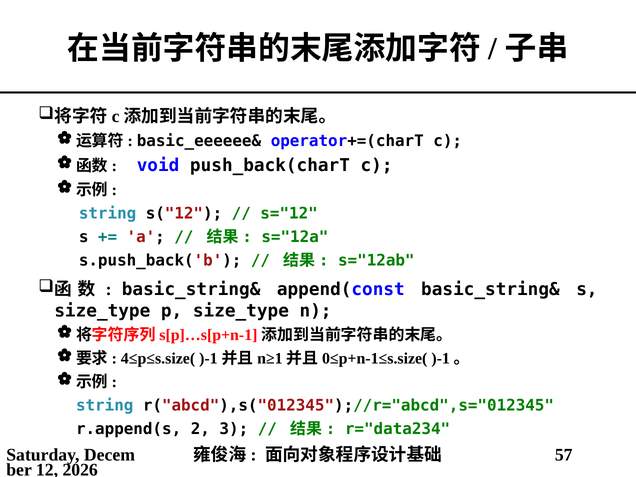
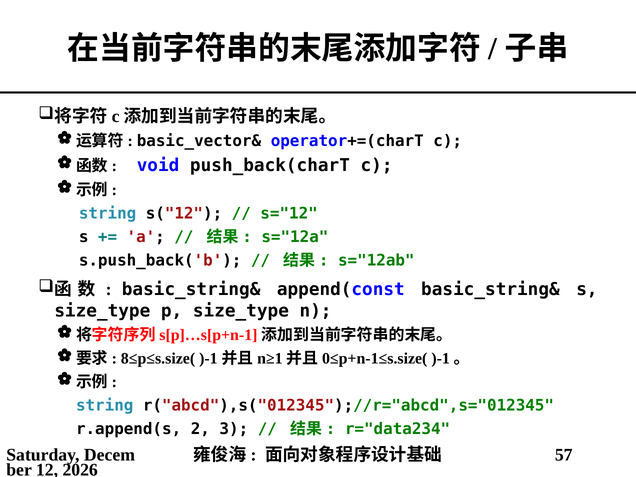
basic_eeeeee&: basic_eeeeee& -> basic_vector&
4≤p≤s.size(: 4≤p≤s.size( -> 8≤p≤s.size(
